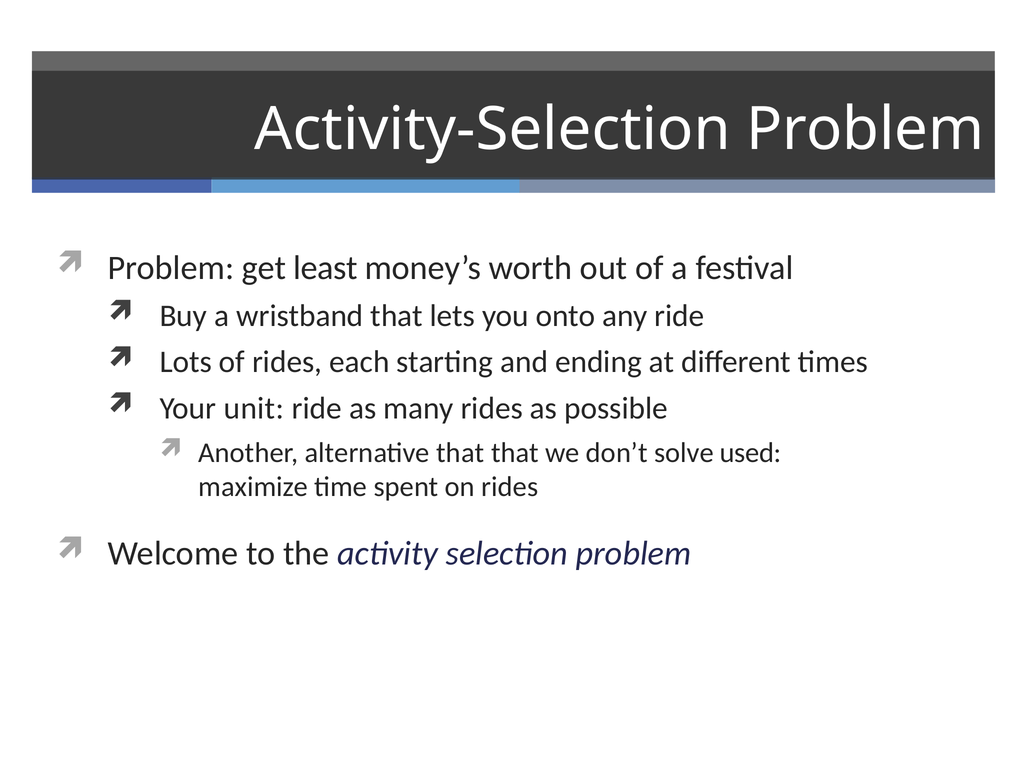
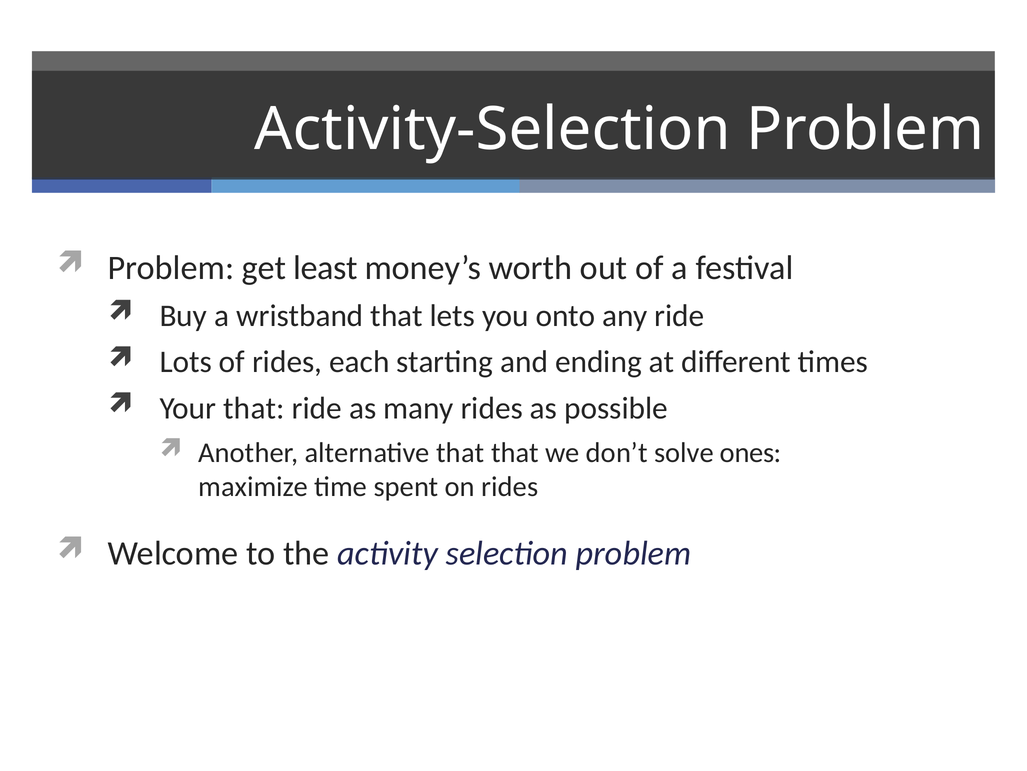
Your unit: unit -> that
used: used -> ones
